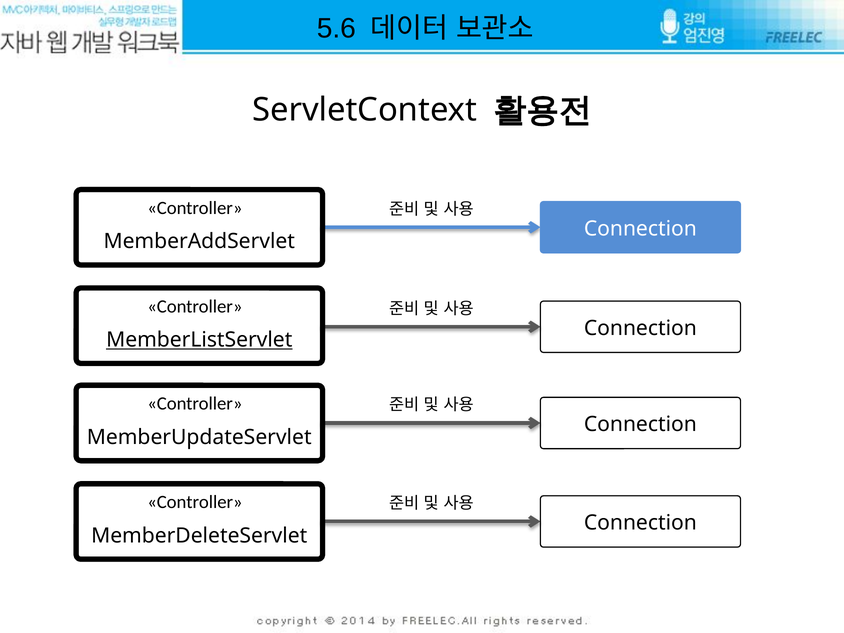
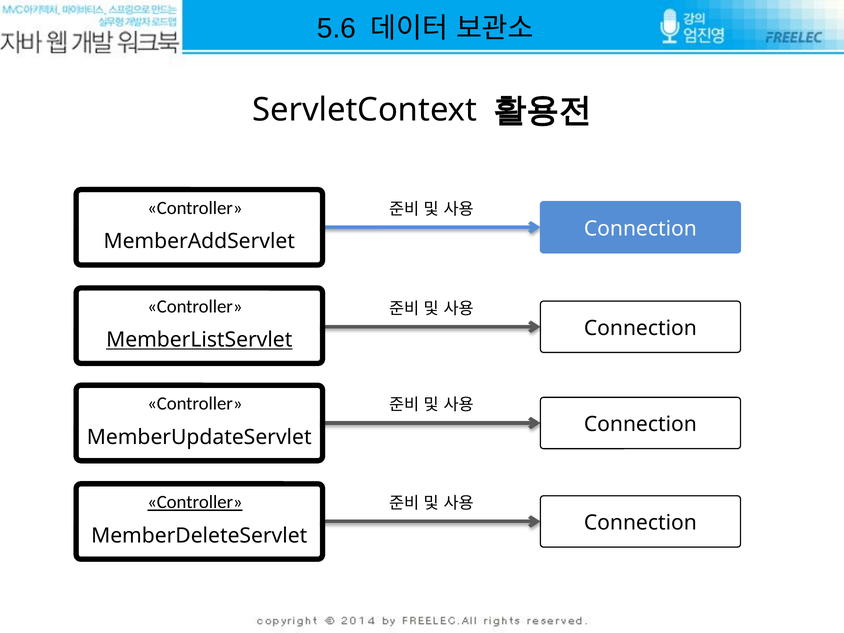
Controller at (195, 502) underline: none -> present
